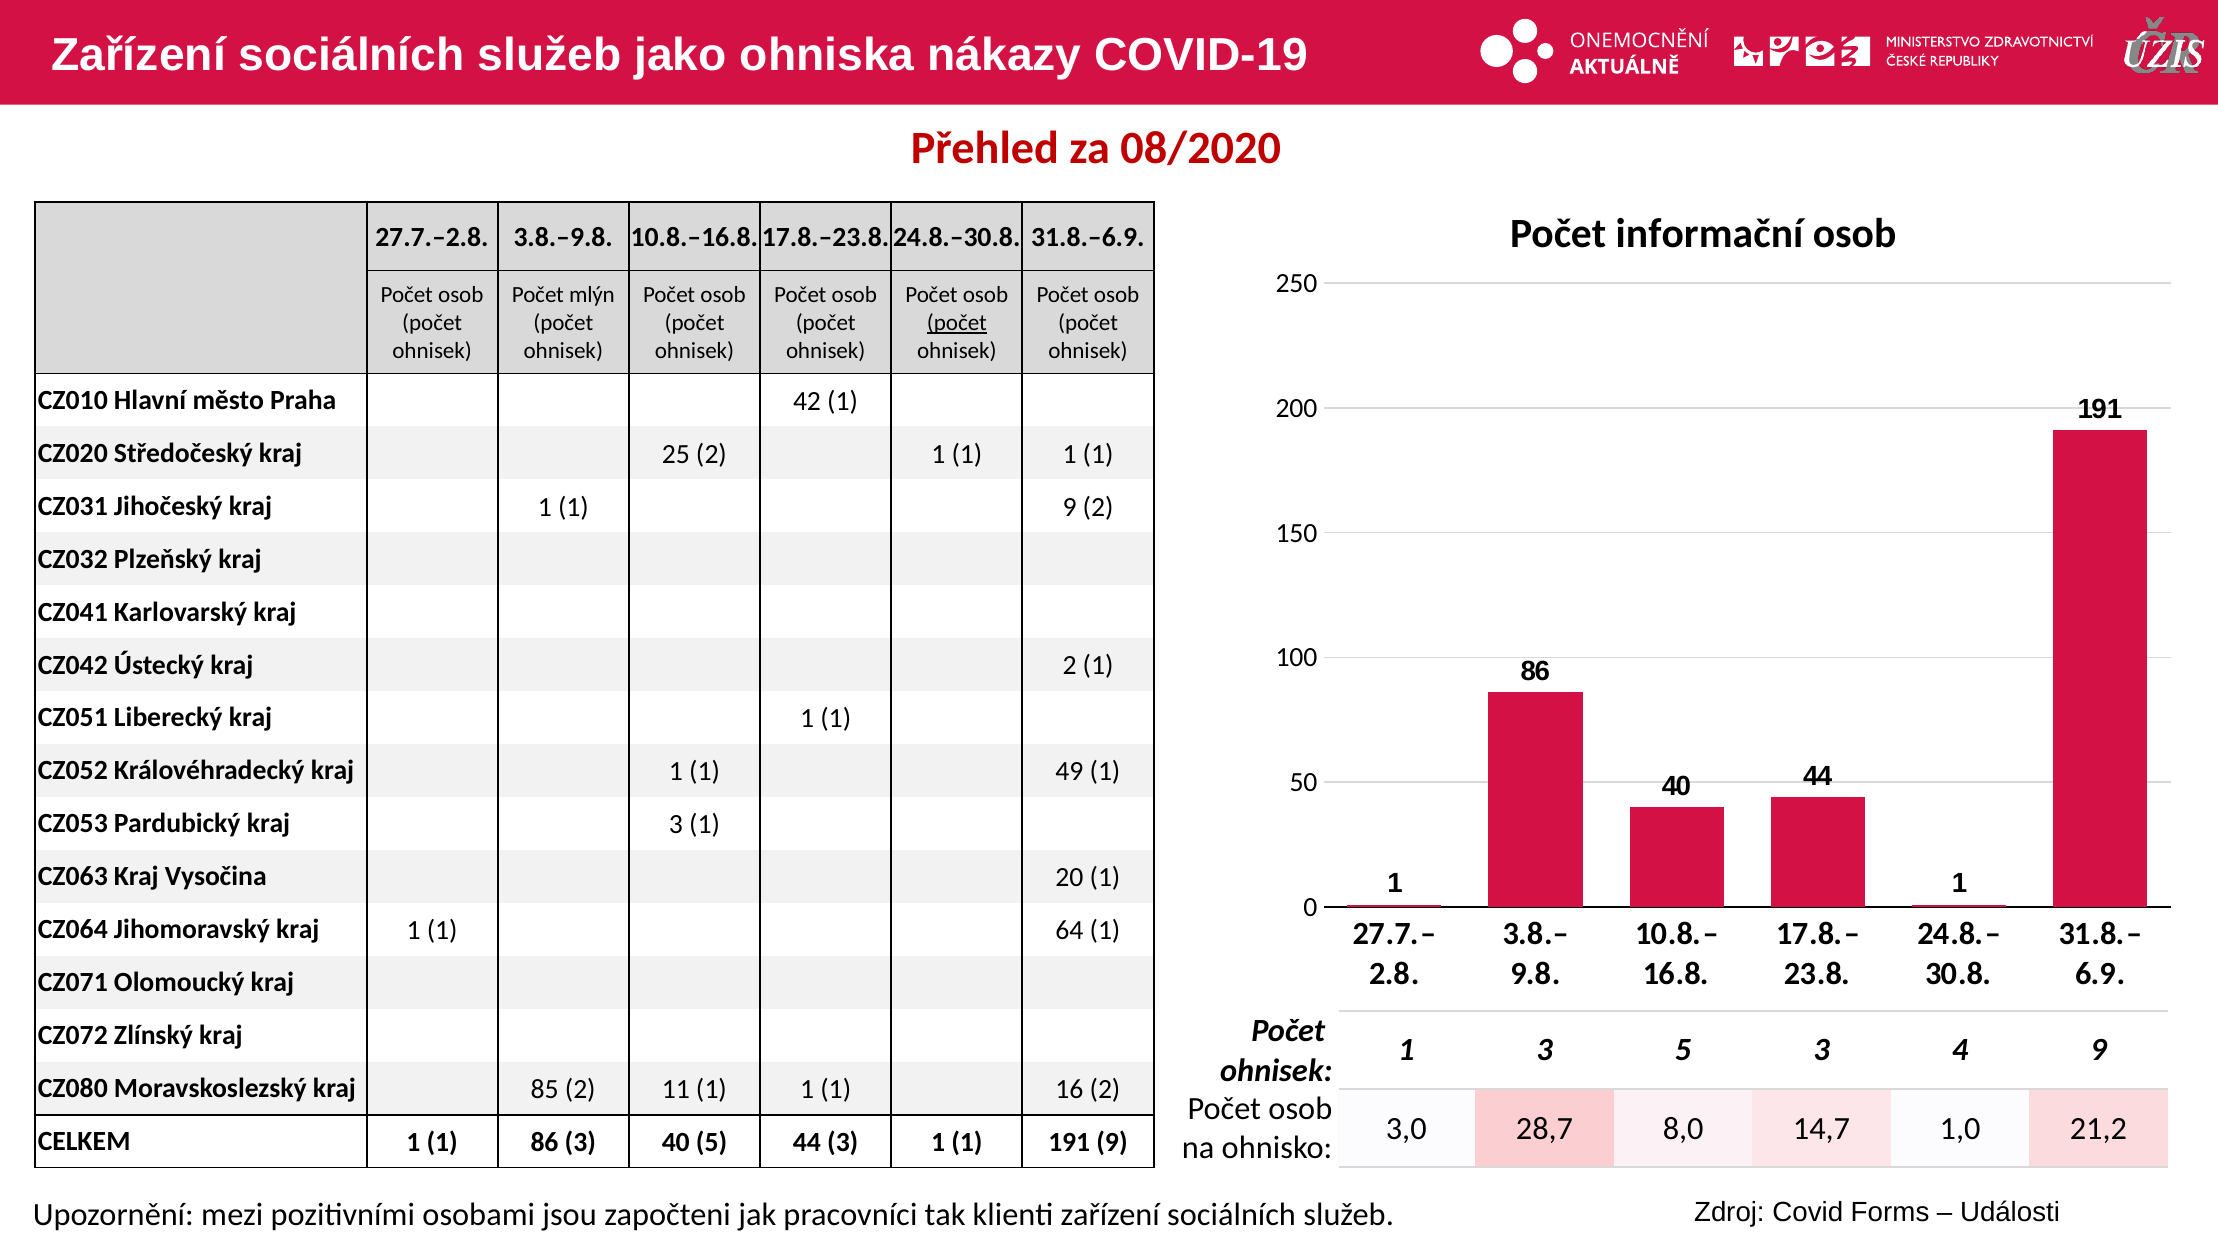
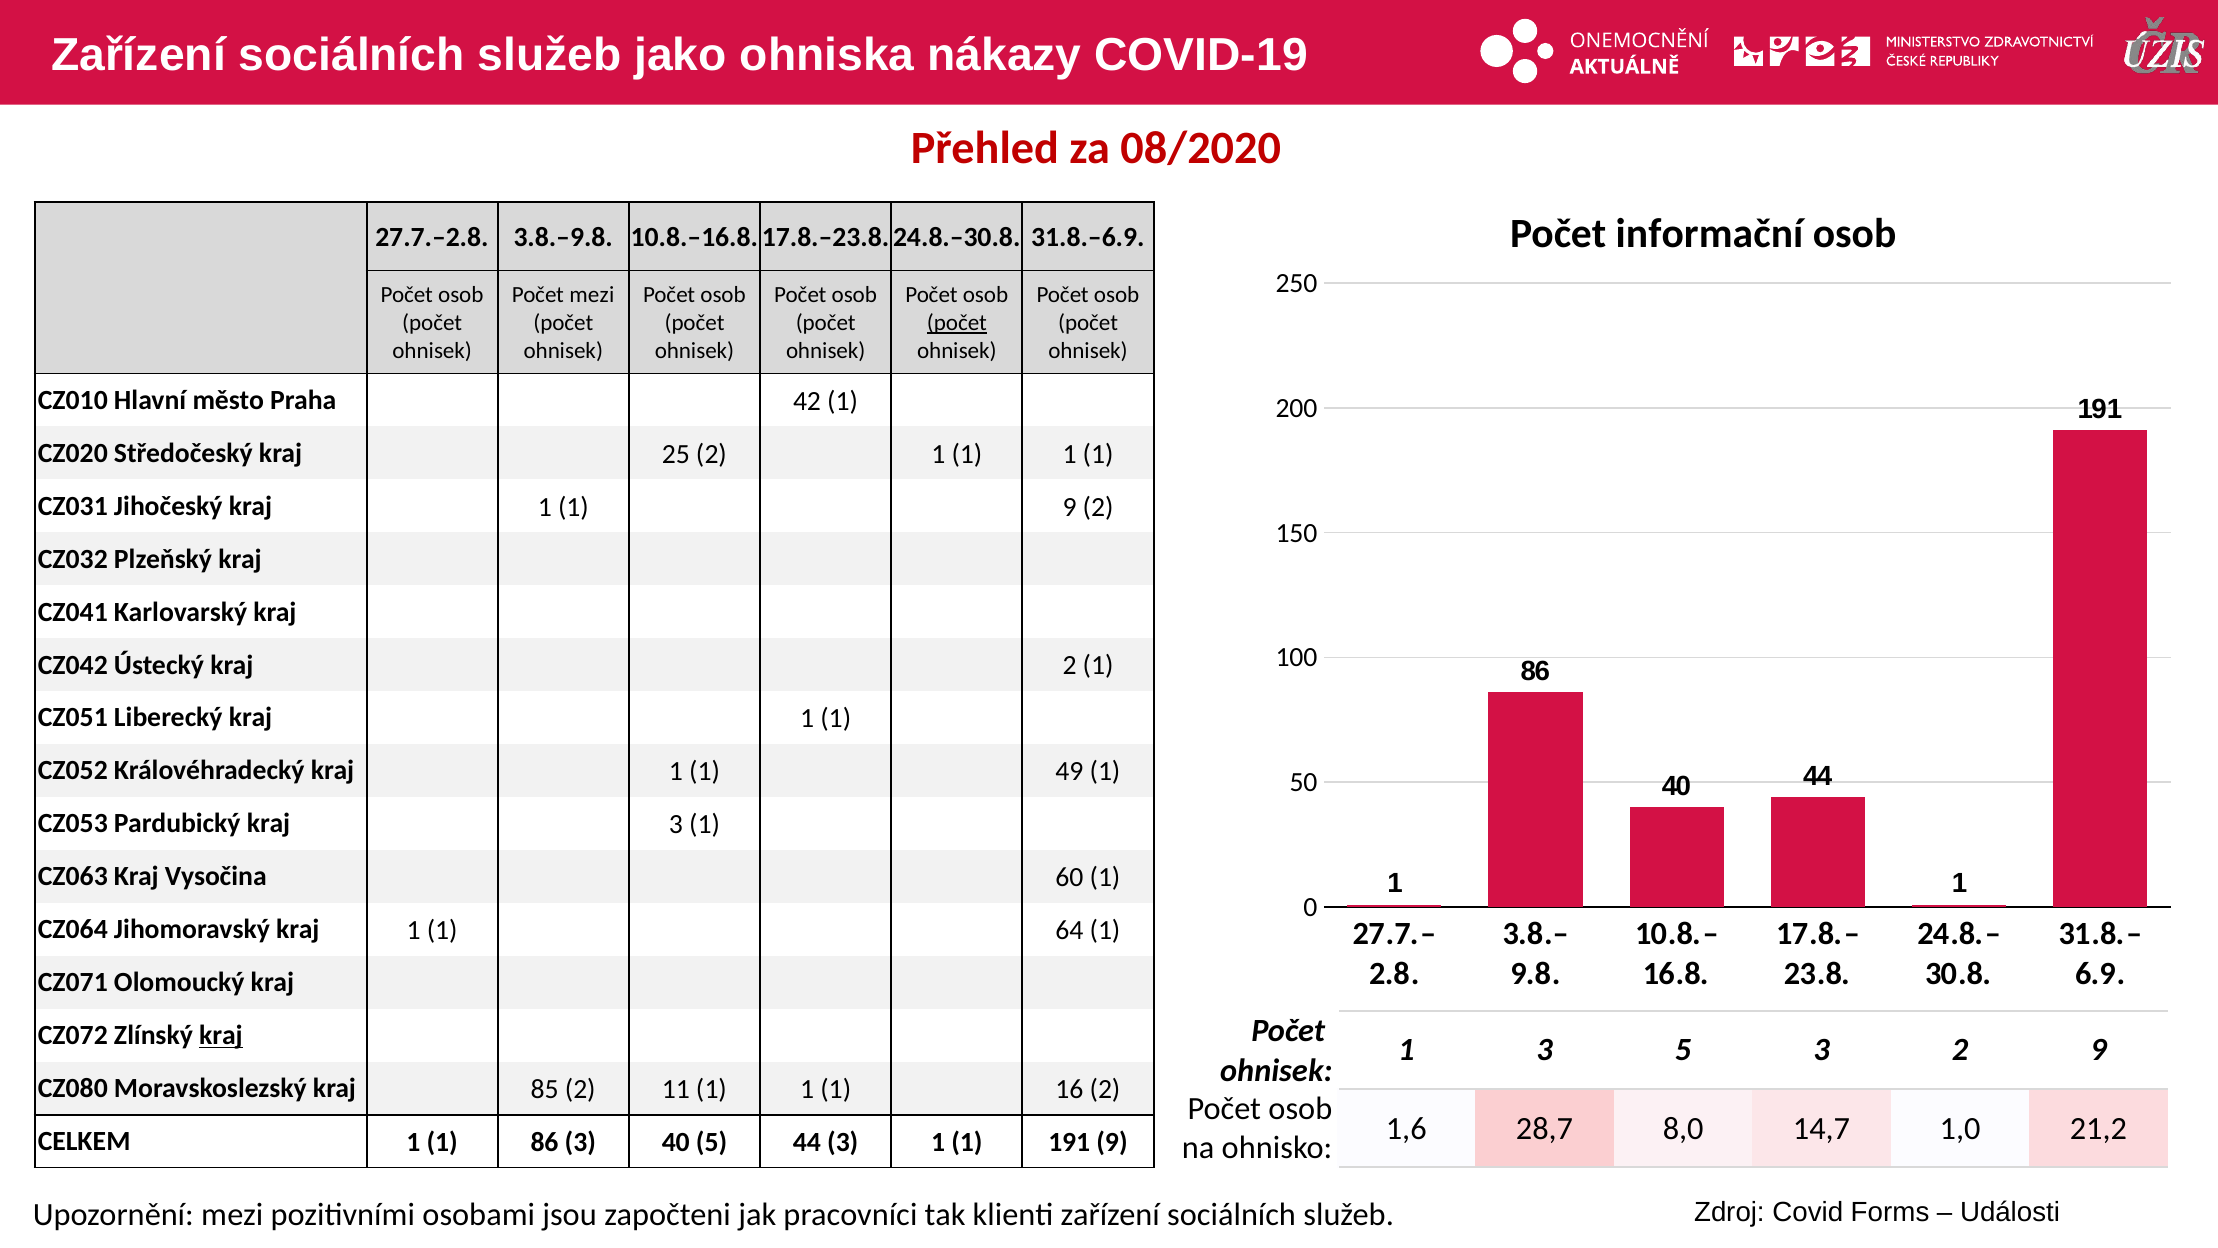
Počet mlýn: mlýn -> mezi
20: 20 -> 60
kraj at (221, 1035) underline: none -> present
3 4: 4 -> 2
3,0: 3,0 -> 1,6
